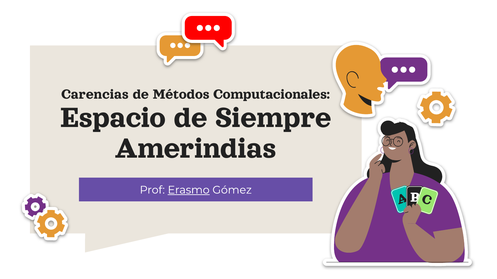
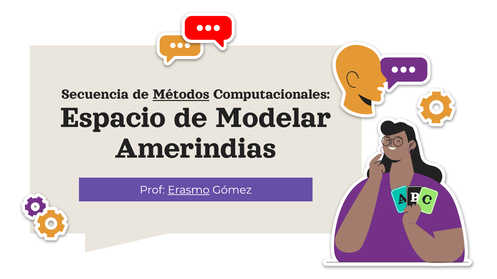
Carencias: Carencias -> Secuencia
Métodos underline: none -> present
Siempre: Siempre -> Modelar
